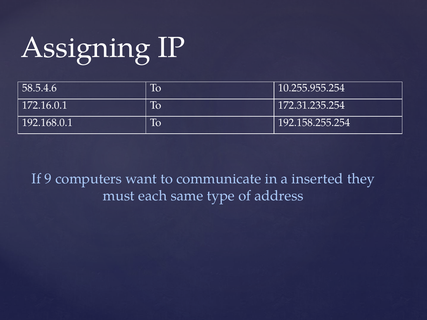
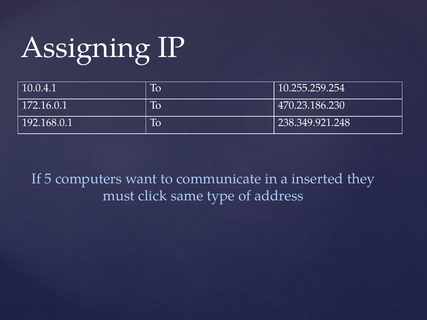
58.5.4.6: 58.5.4.6 -> 10.0.4.1
10.255.955.254: 10.255.955.254 -> 10.255.259.254
172.31.235.254: 172.31.235.254 -> 470.23.186.230
192.158.255.254: 192.158.255.254 -> 238.349.921.248
9: 9 -> 5
each: each -> click
